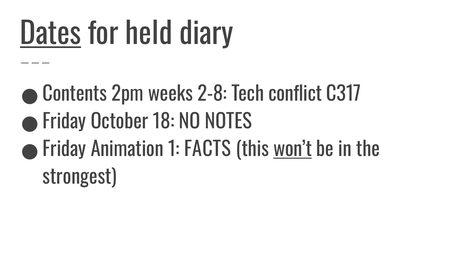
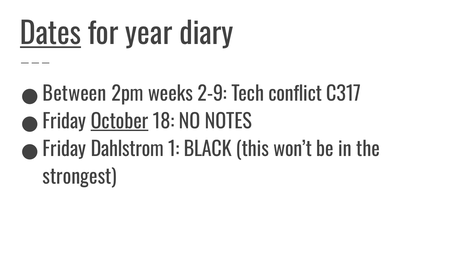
held: held -> year
Contents: Contents -> Between
2-8: 2-8 -> 2-9
October underline: none -> present
Animation: Animation -> Dahlstrom
FACTS: FACTS -> BLACK
won’t underline: present -> none
